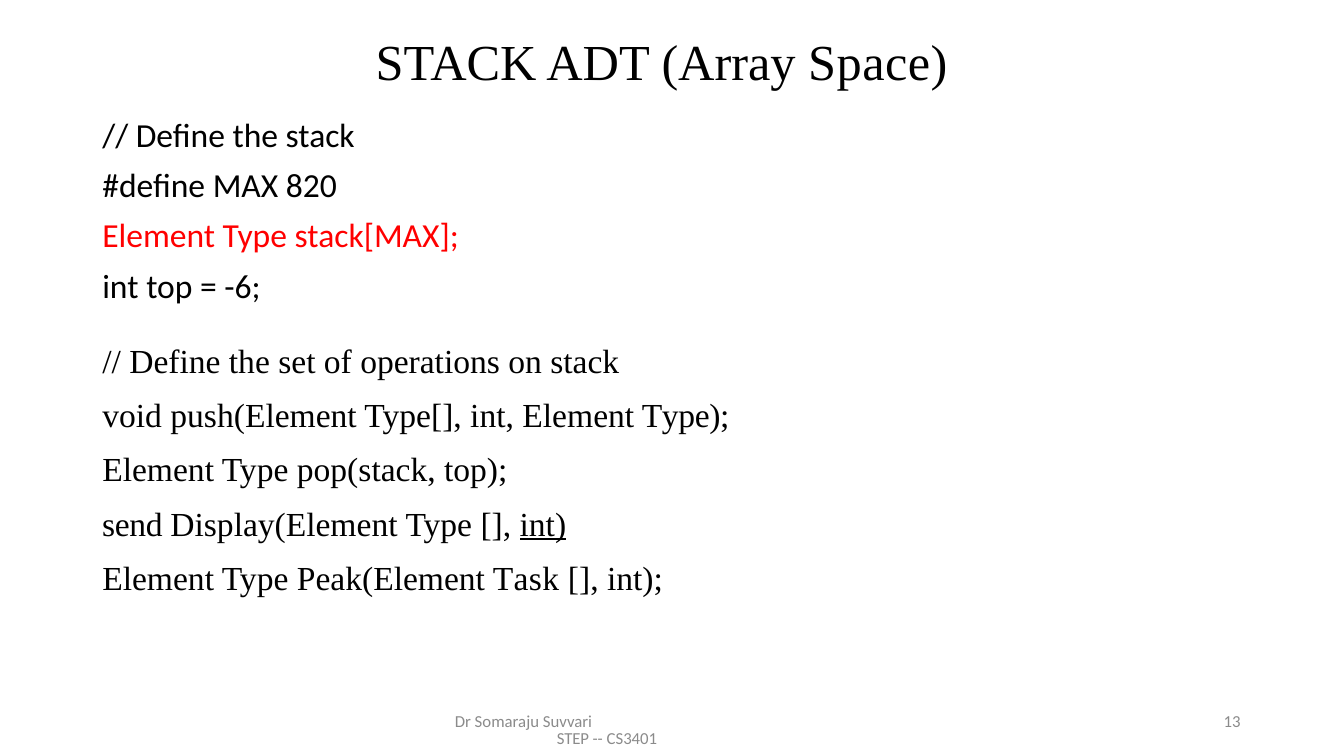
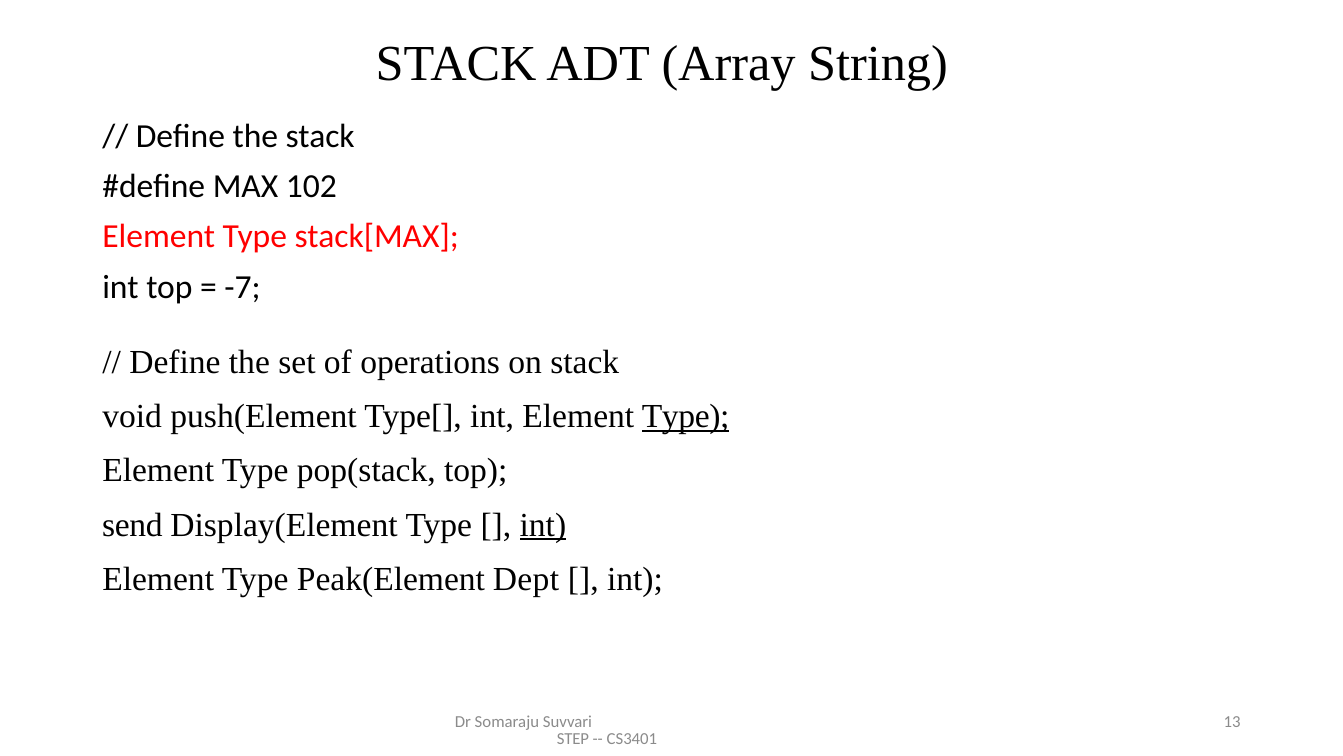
Space: Space -> String
820: 820 -> 102
-6: -6 -> -7
Type at (686, 416) underline: none -> present
Task: Task -> Dept
